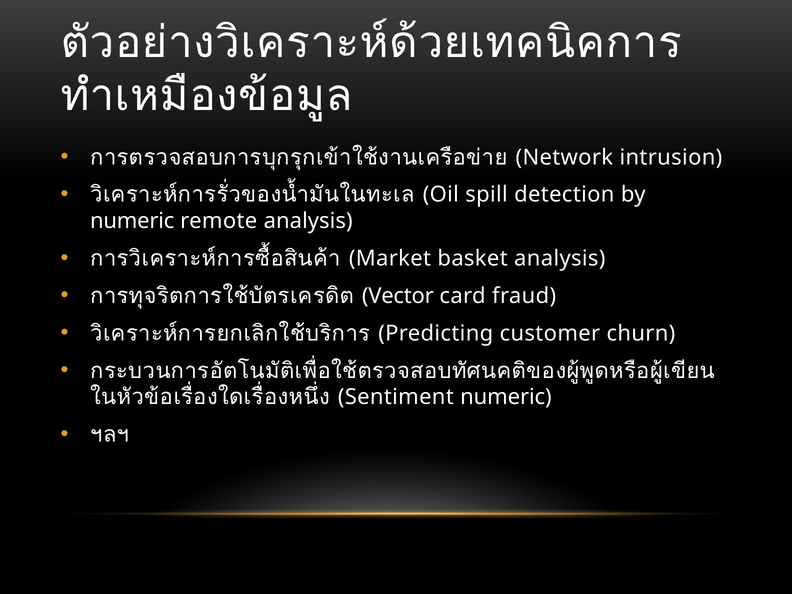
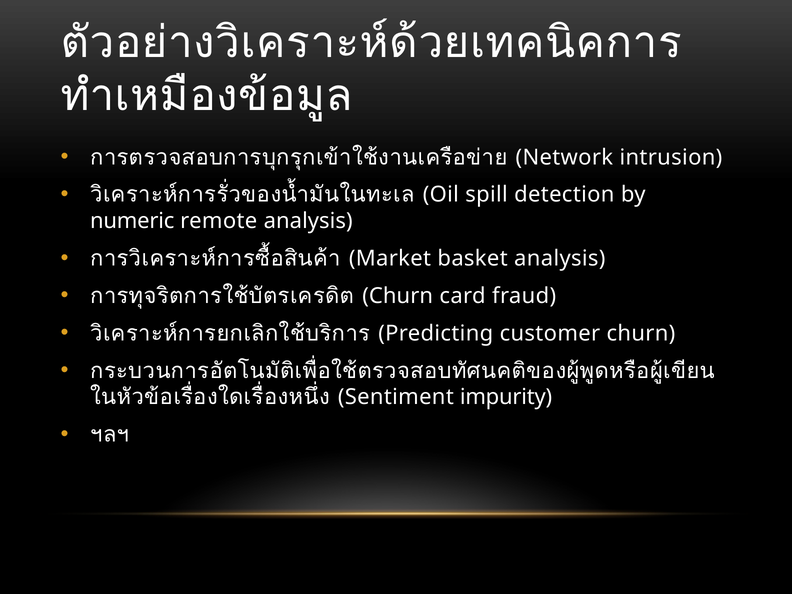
Vector at (398, 296): Vector -> Churn
Sentiment numeric: numeric -> impurity
